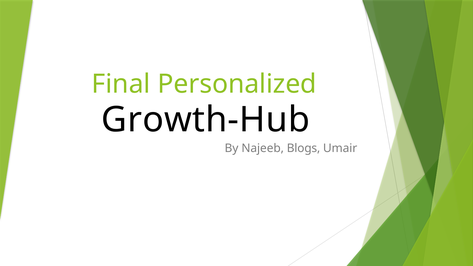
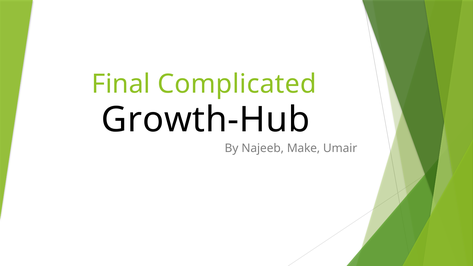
Personalized: Personalized -> Complicated
Blogs: Blogs -> Make
